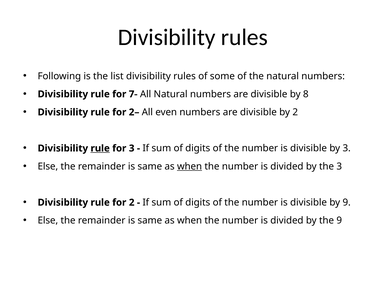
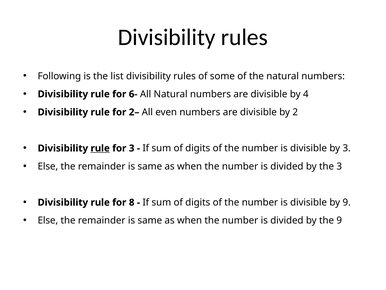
7-: 7- -> 6-
8: 8 -> 4
when at (190, 166) underline: present -> none
for 2: 2 -> 8
